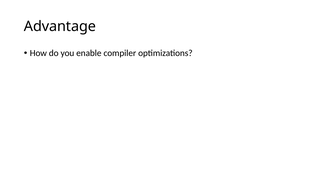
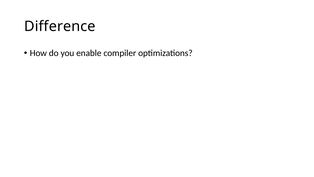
Advantage: Advantage -> Difference
